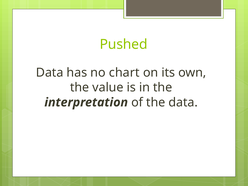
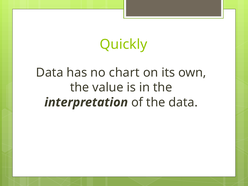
Pushed: Pushed -> Quickly
